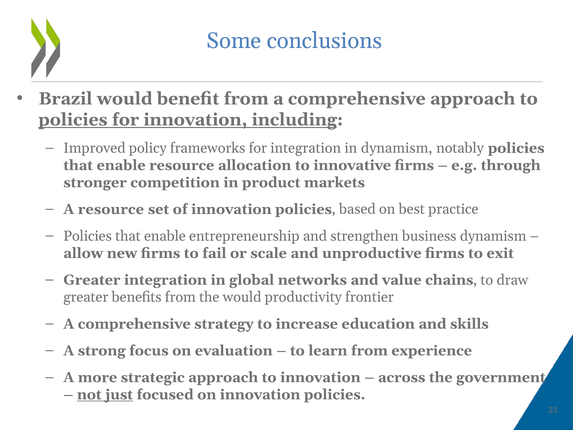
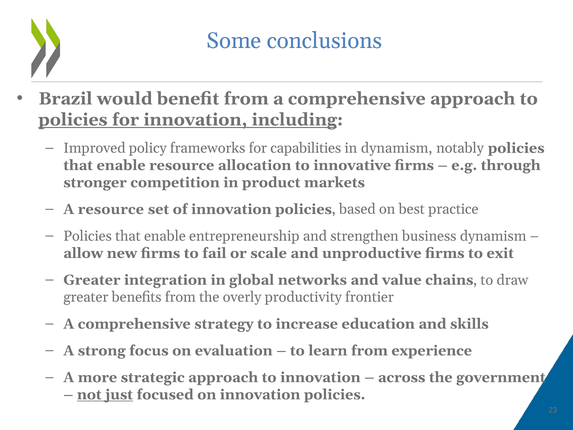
for integration: integration -> capabilities
the would: would -> overly
